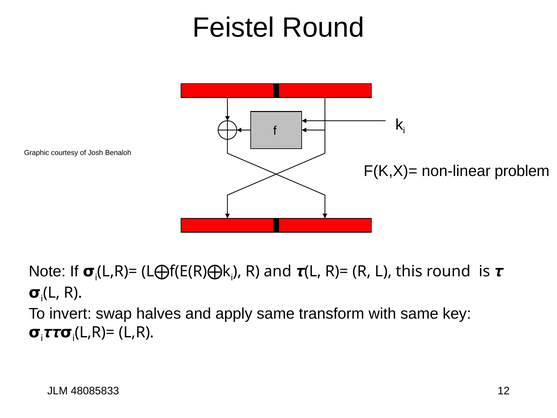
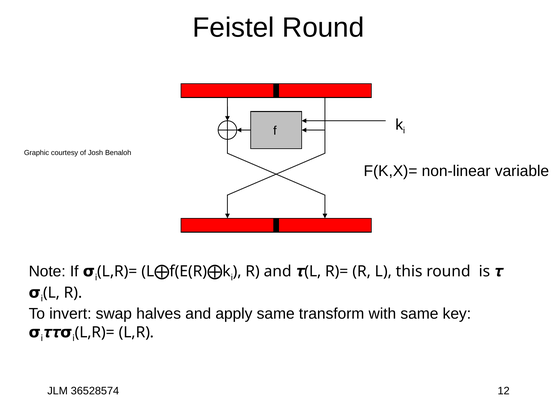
problem: problem -> variable
48085833: 48085833 -> 36528574
